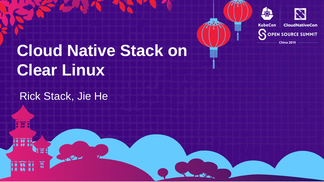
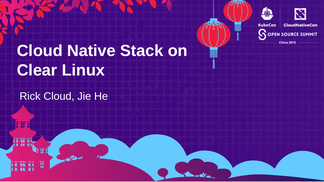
Rick Stack: Stack -> Cloud
